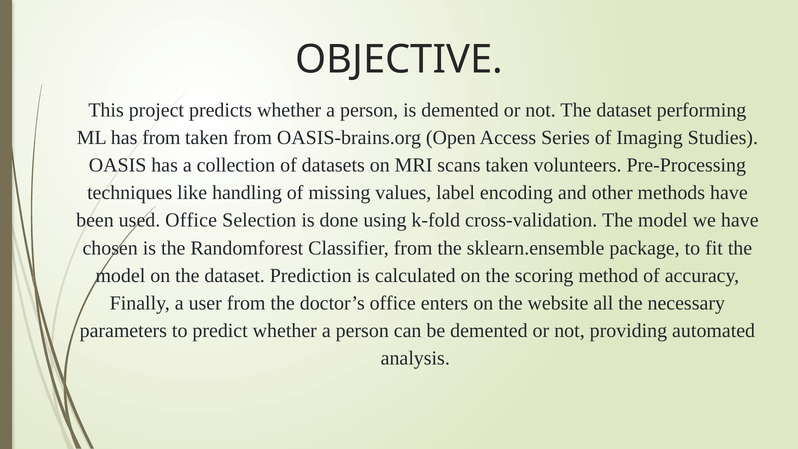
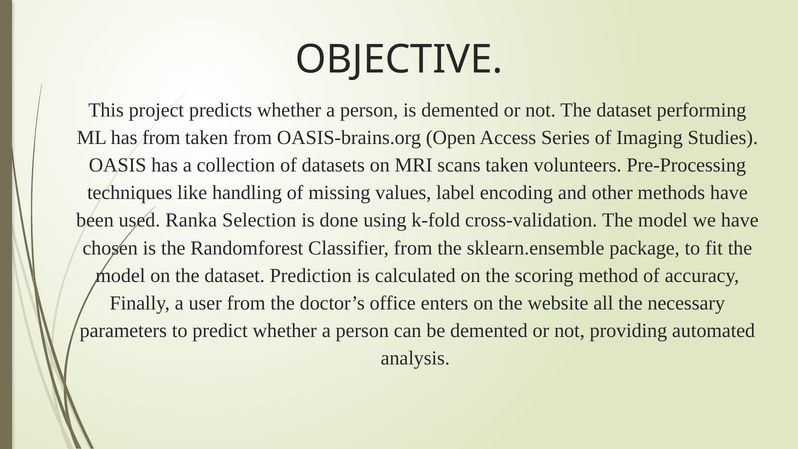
used Office: Office -> Ranka
